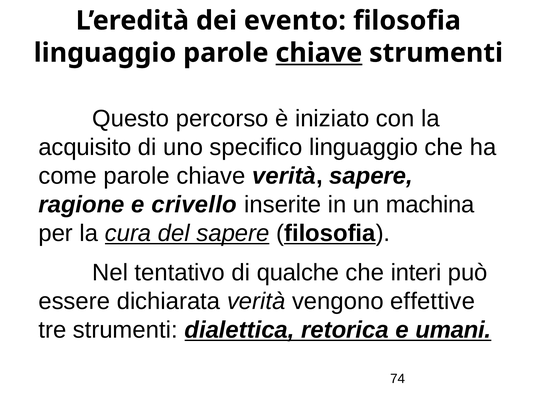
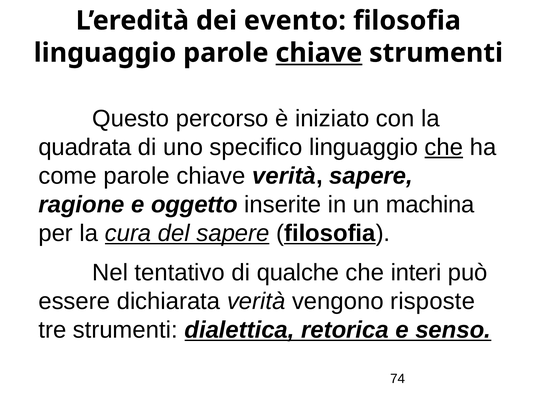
acquisito: acquisito -> quadrata
che at (444, 147) underline: none -> present
crivello: crivello -> oggetto
effettive: effettive -> risposte
umani: umani -> senso
